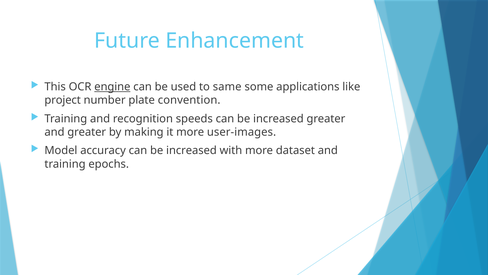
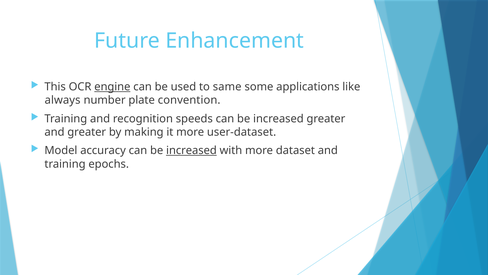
project: project -> always
user-images: user-images -> user-dataset
increased at (191, 150) underline: none -> present
